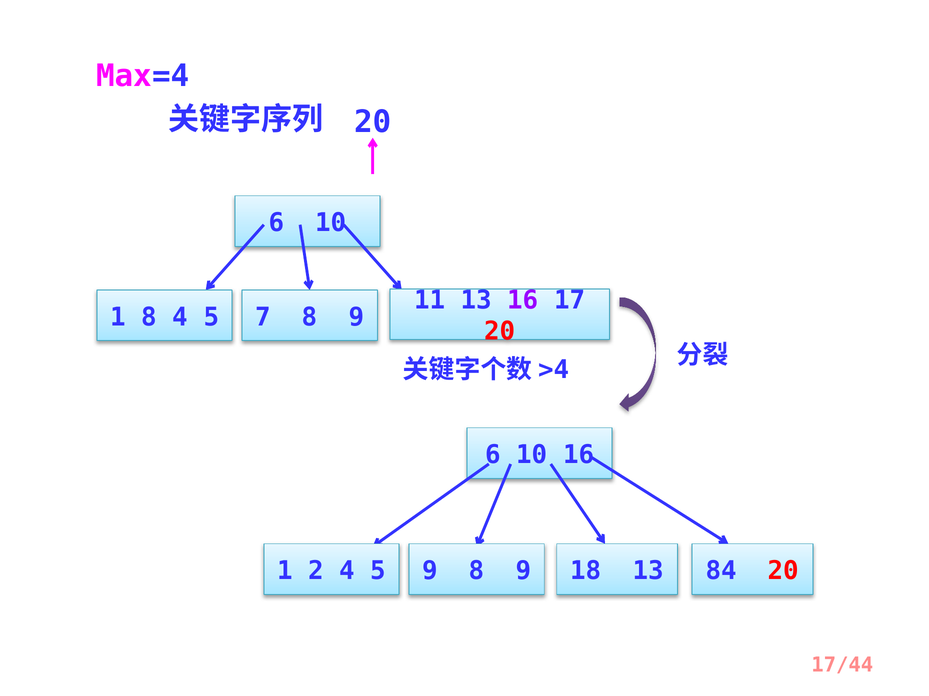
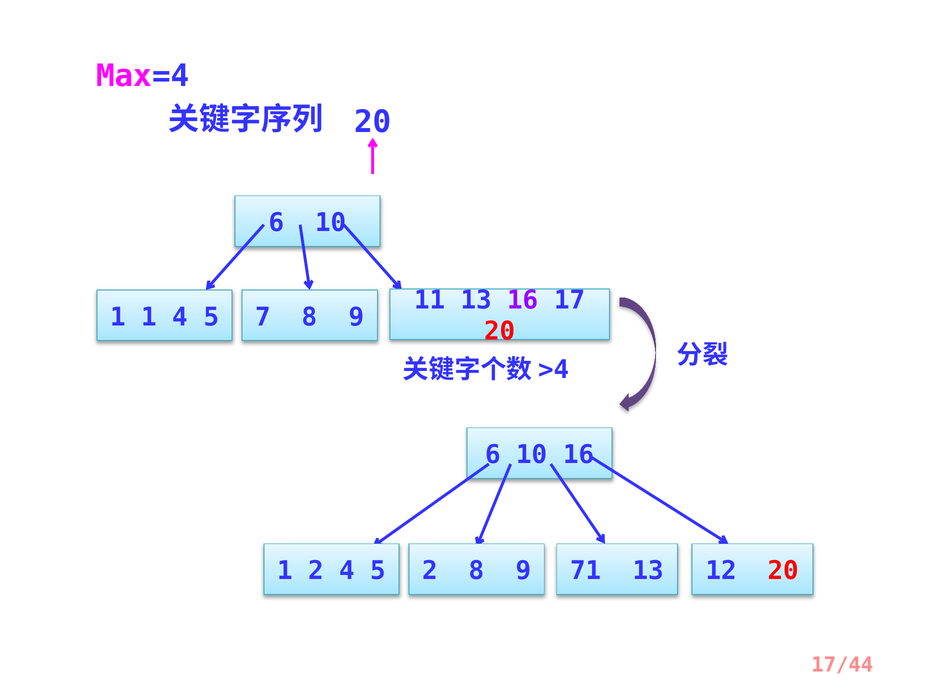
1 8: 8 -> 1
5 9: 9 -> 2
18: 18 -> 71
84: 84 -> 12
